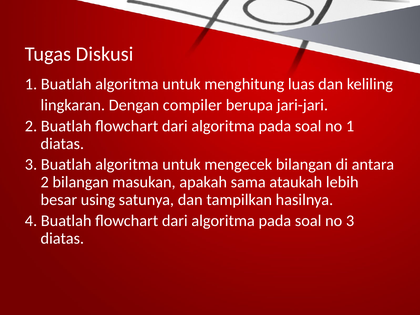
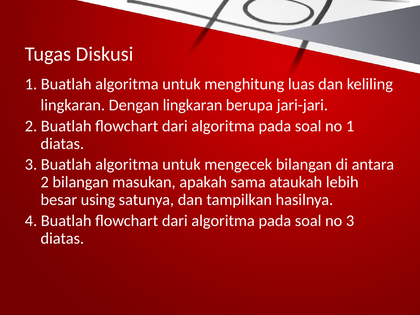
Dengan compiler: compiler -> lingkaran
